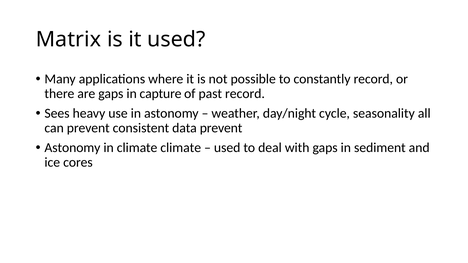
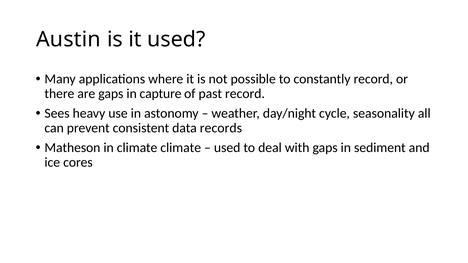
Matrix: Matrix -> Austin
data prevent: prevent -> records
Astonomy at (72, 148): Astonomy -> Matheson
